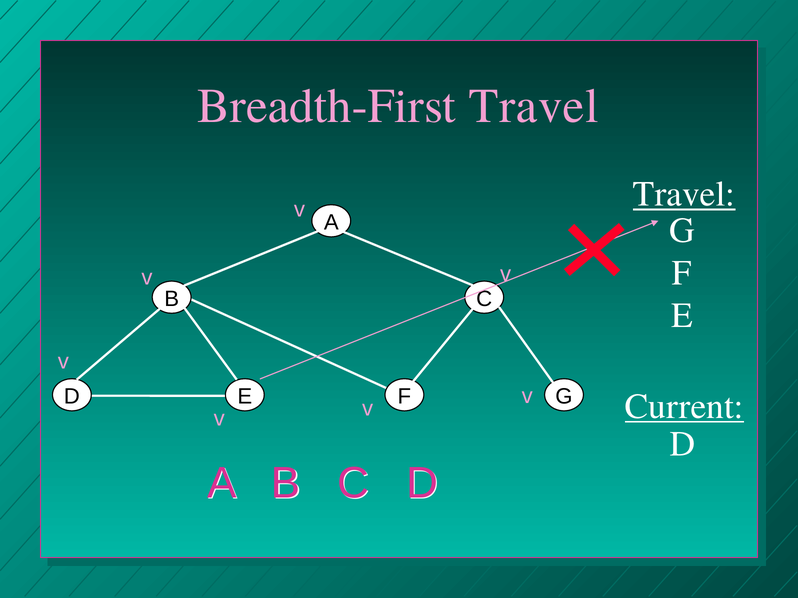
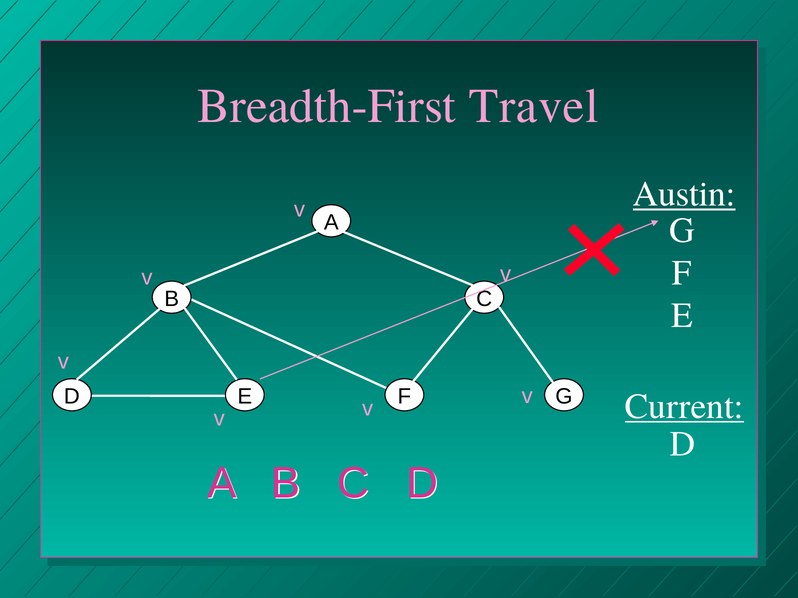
Travel at (684, 194): Travel -> Austin
